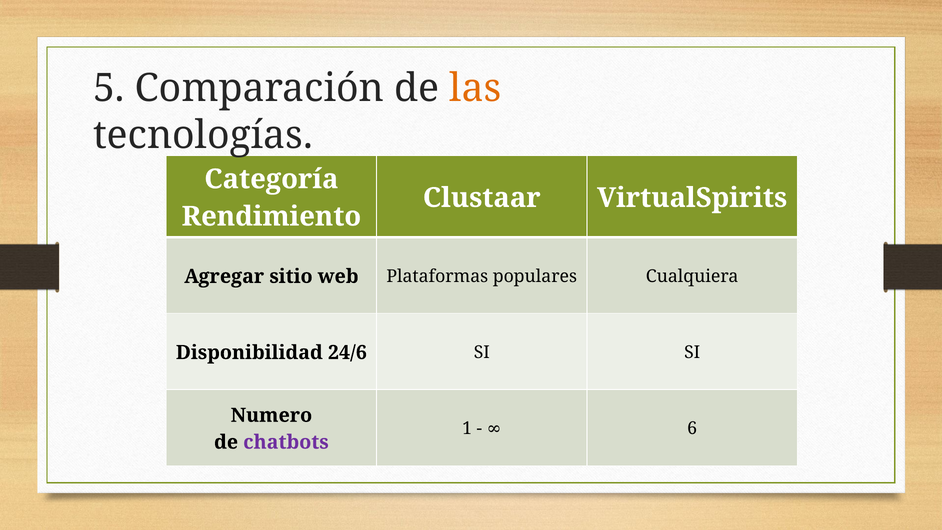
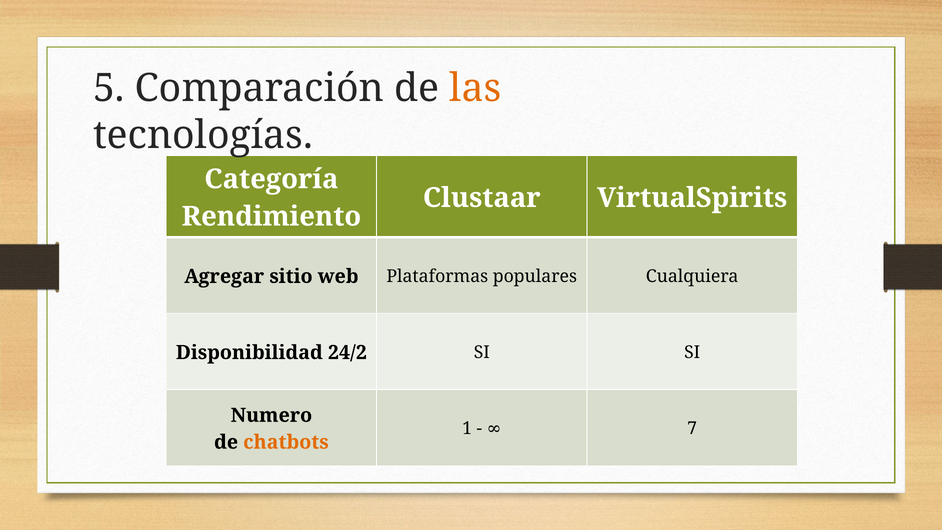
24/6: 24/6 -> 24/2
6: 6 -> 7
chatbots colour: purple -> orange
